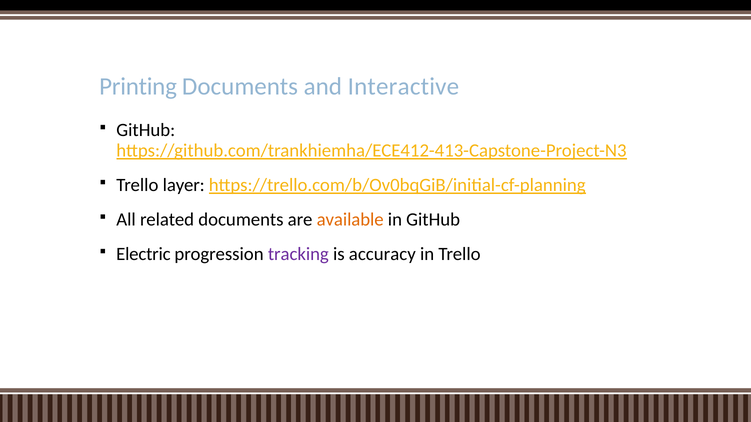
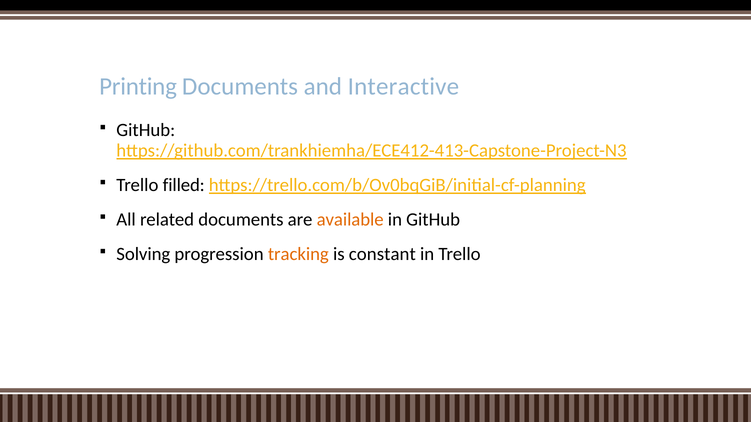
layer: layer -> filled
Electric: Electric -> Solving
tracking colour: purple -> orange
accuracy: accuracy -> constant
